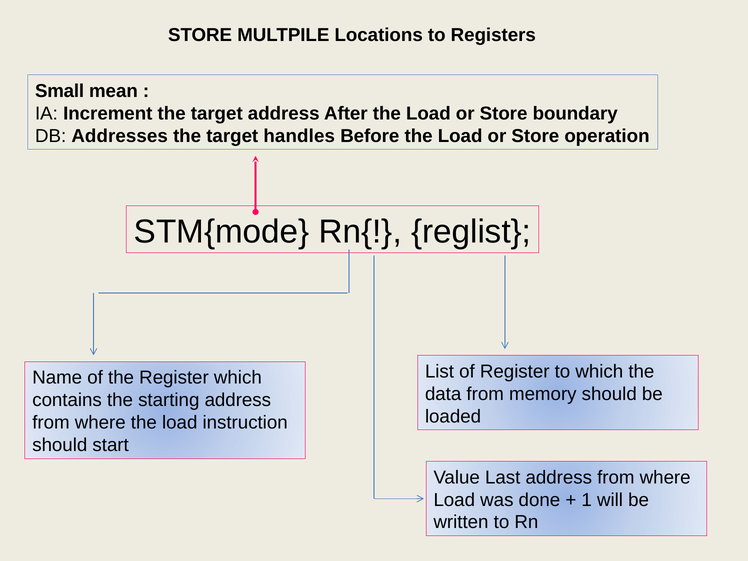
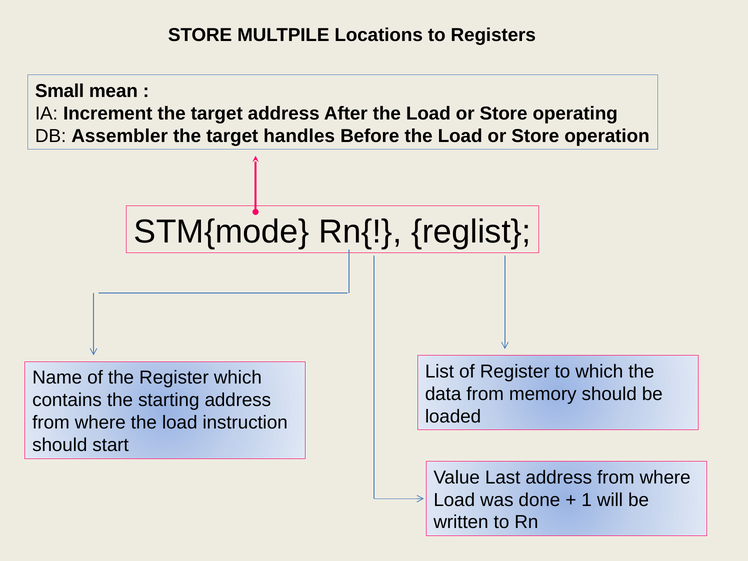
boundary: boundary -> operating
Addresses: Addresses -> Assembler
